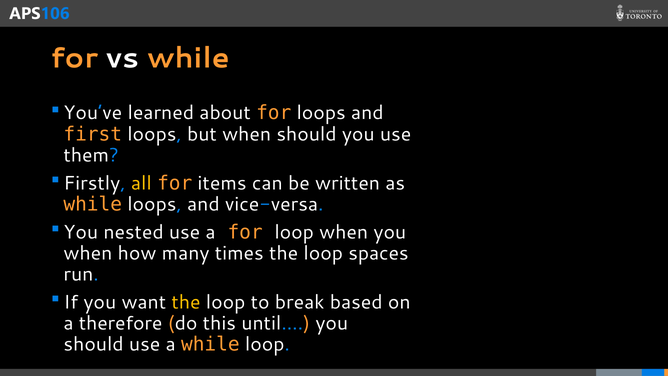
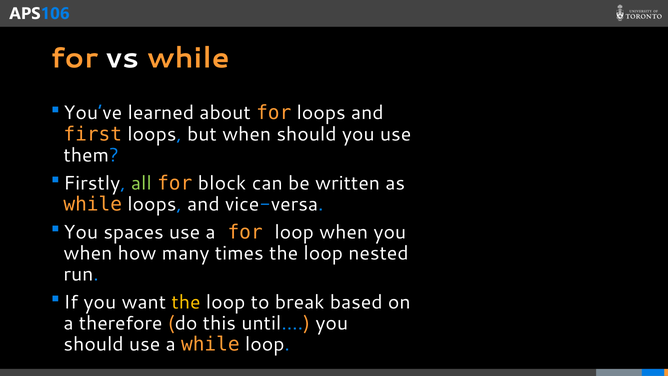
all colour: yellow -> light green
items: items -> block
nested: nested -> spaces
spaces: spaces -> nested
